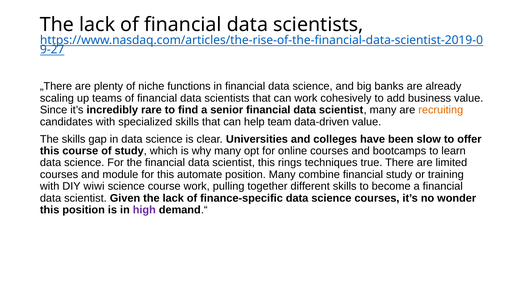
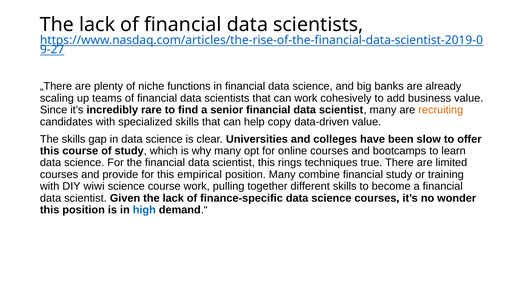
team: team -> copy
module: module -> provide
automate: automate -> empirical
high colour: purple -> blue
